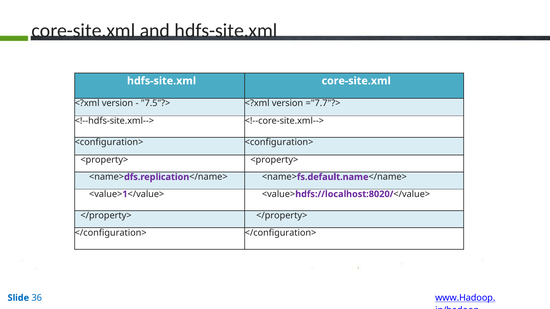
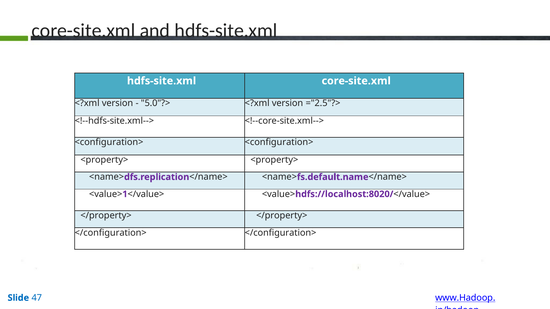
7.5"?>: 7.5"?> -> 5.0"?>
="7.7"?>: ="7.7"?> -> ="2.5"?>
36: 36 -> 47
